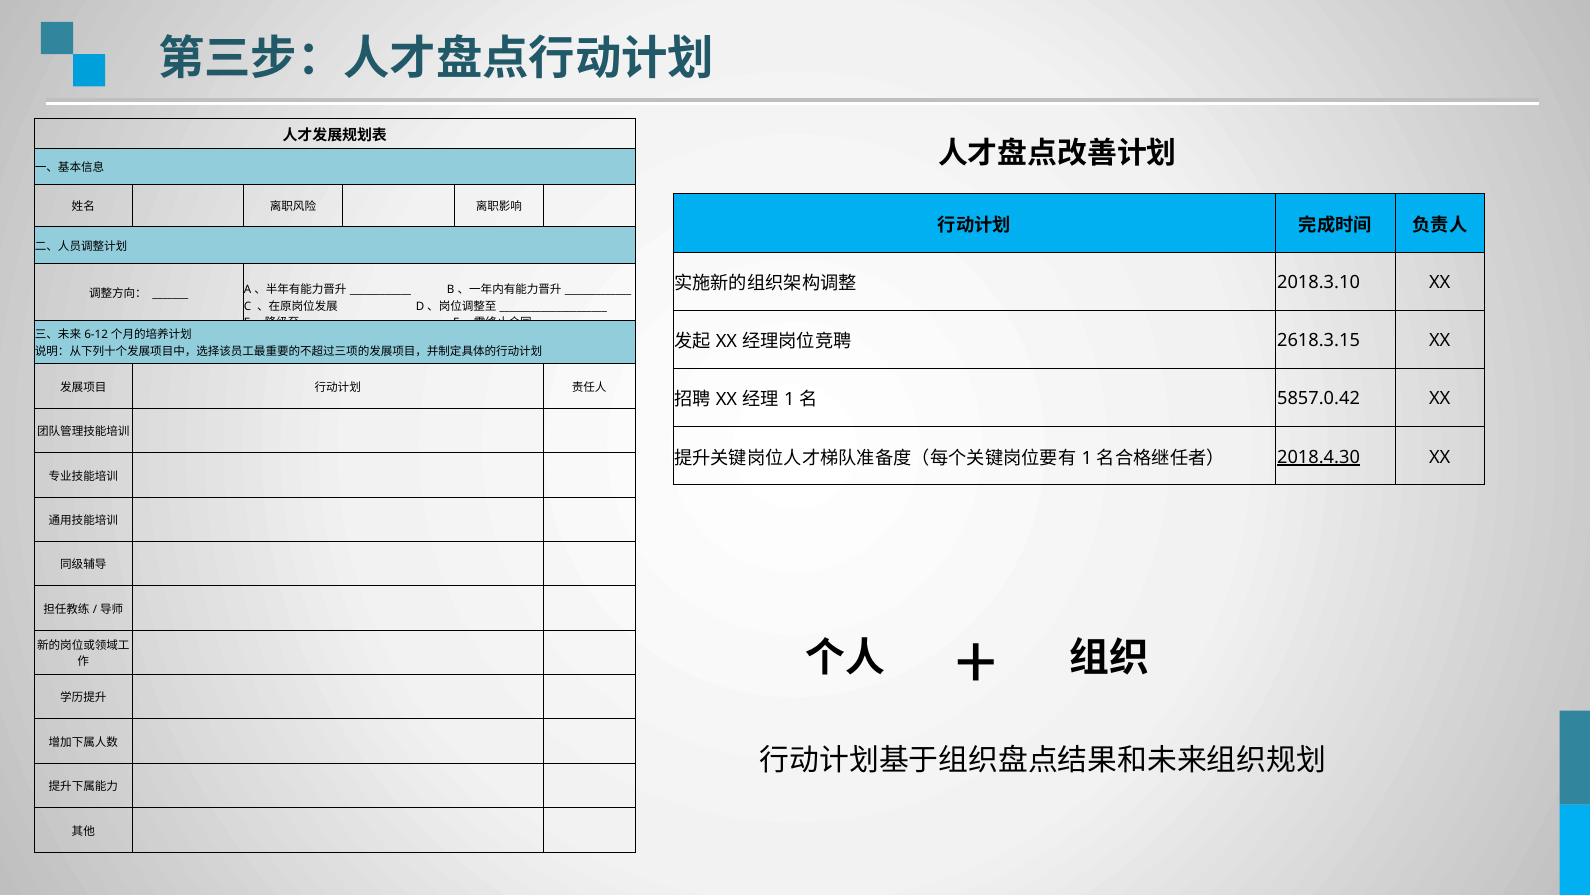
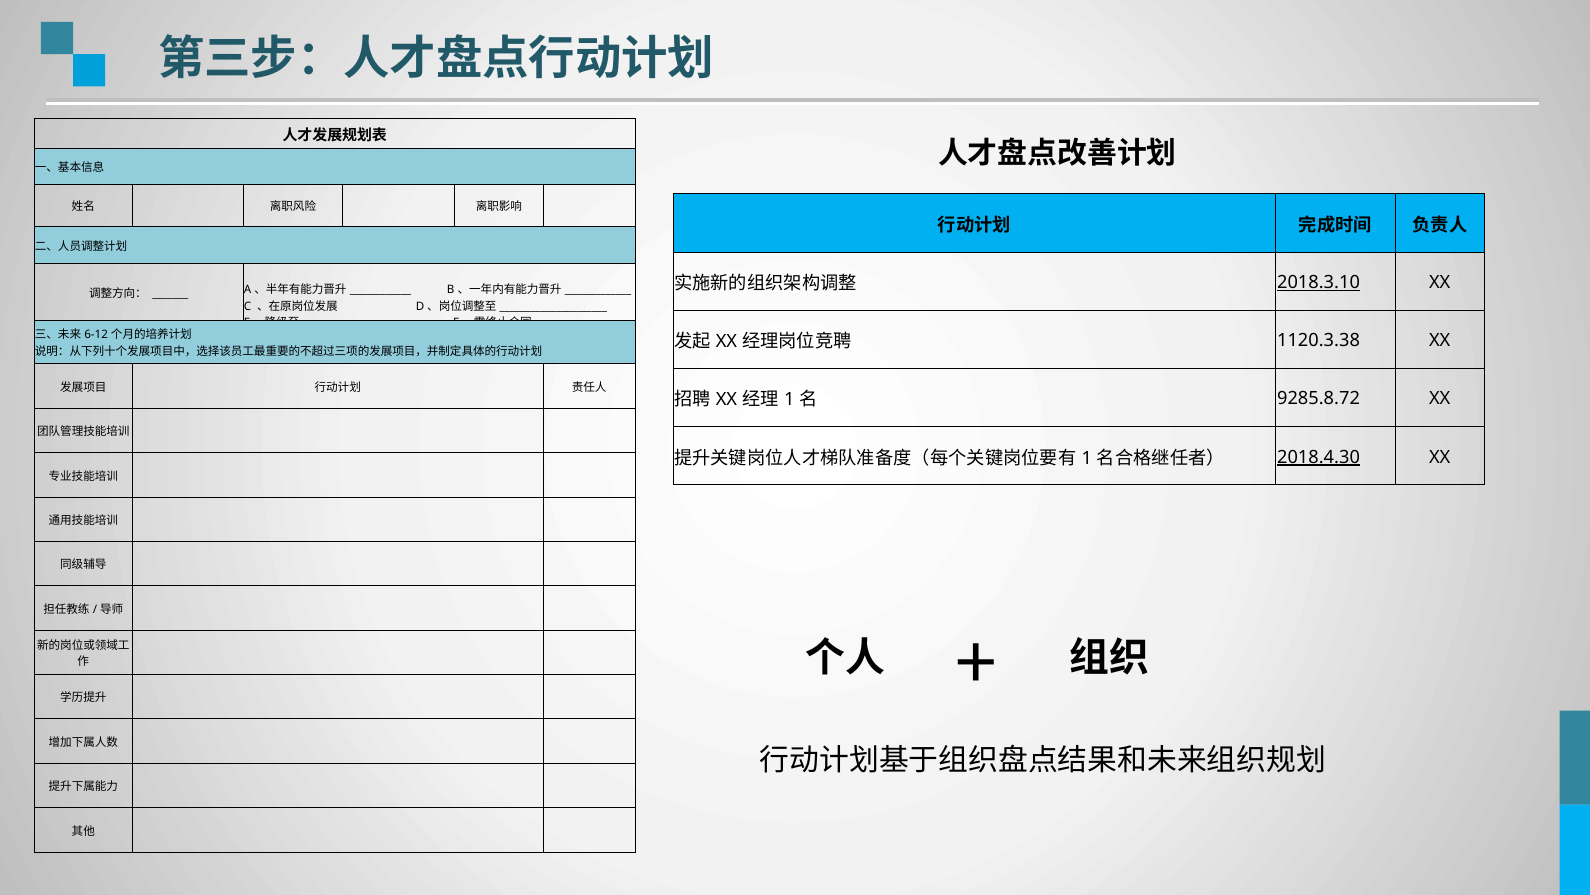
2018.3.10 underline: none -> present
2618.3.15: 2618.3.15 -> 1120.3.38
5857.0.42: 5857.0.42 -> 9285.8.72
